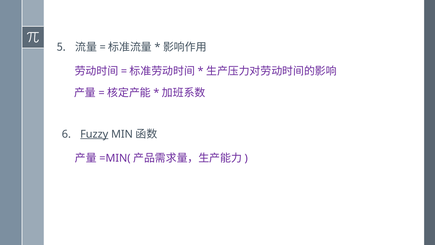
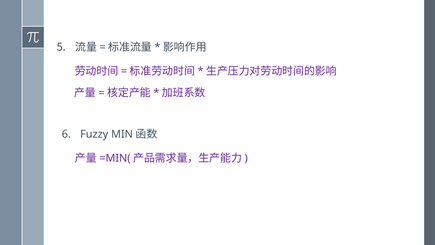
Fuzzy underline: present -> none
